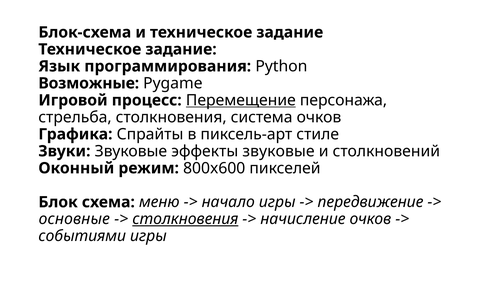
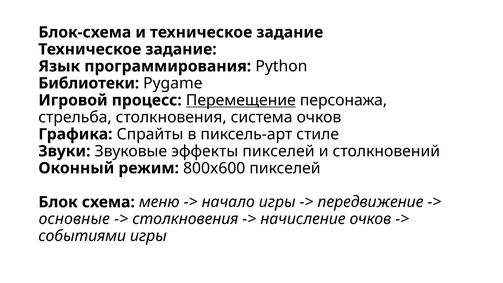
Возможные: Возможные -> Библиотеки
эффекты звуковые: звуковые -> пикселей
столкновения at (185, 219) underline: present -> none
